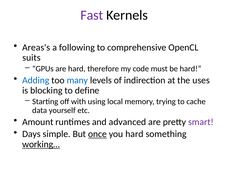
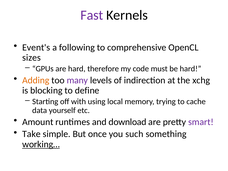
Areas's: Areas's -> Event's
suits: suits -> sizes
Adding colour: blue -> orange
many colour: blue -> purple
uses: uses -> xchg
advanced: advanced -> download
Days: Days -> Take
once underline: present -> none
you hard: hard -> such
